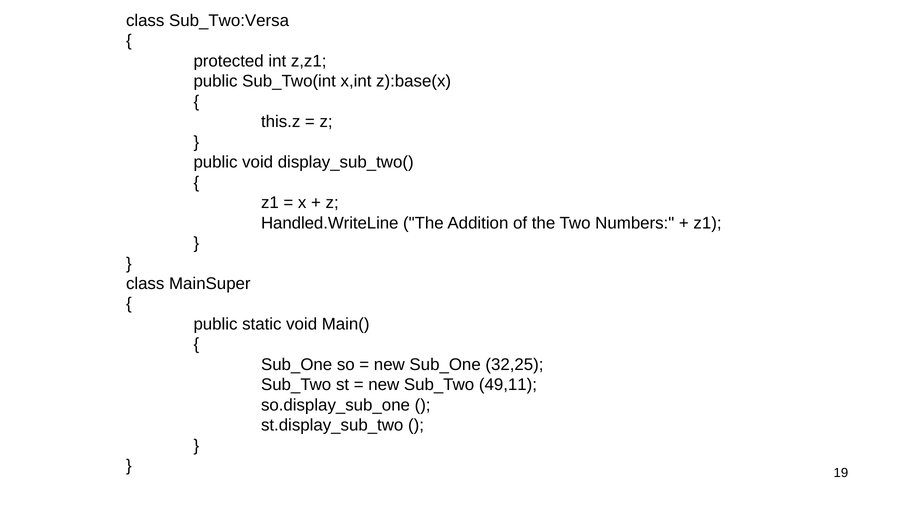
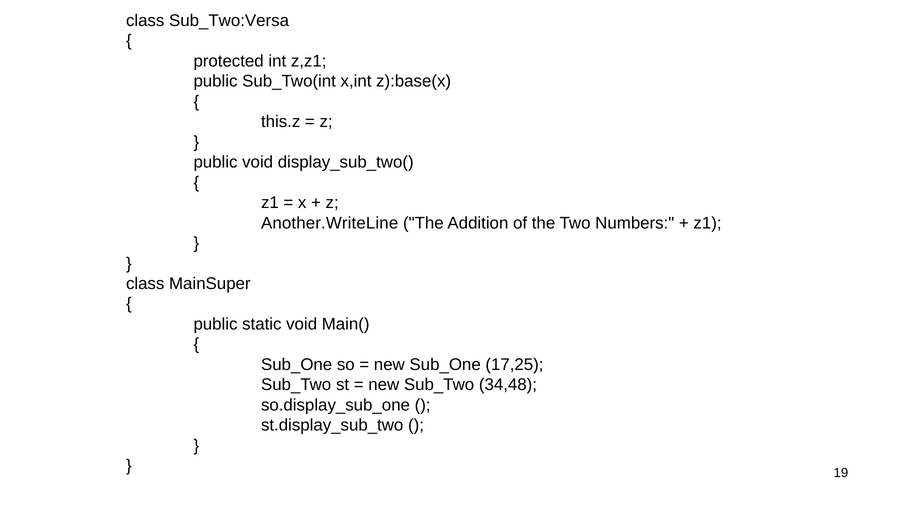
Handled.WriteLine: Handled.WriteLine -> Another.WriteLine
32,25: 32,25 -> 17,25
49,11: 49,11 -> 34,48
